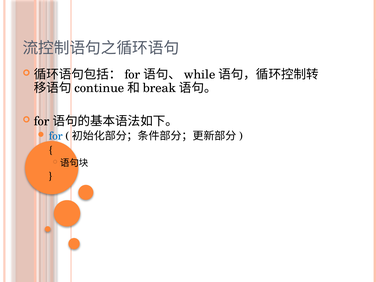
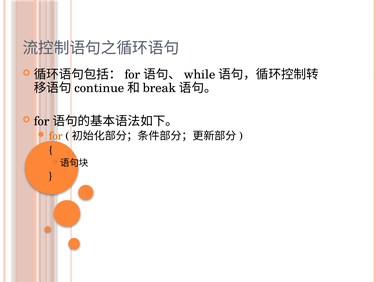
for colour: blue -> orange
